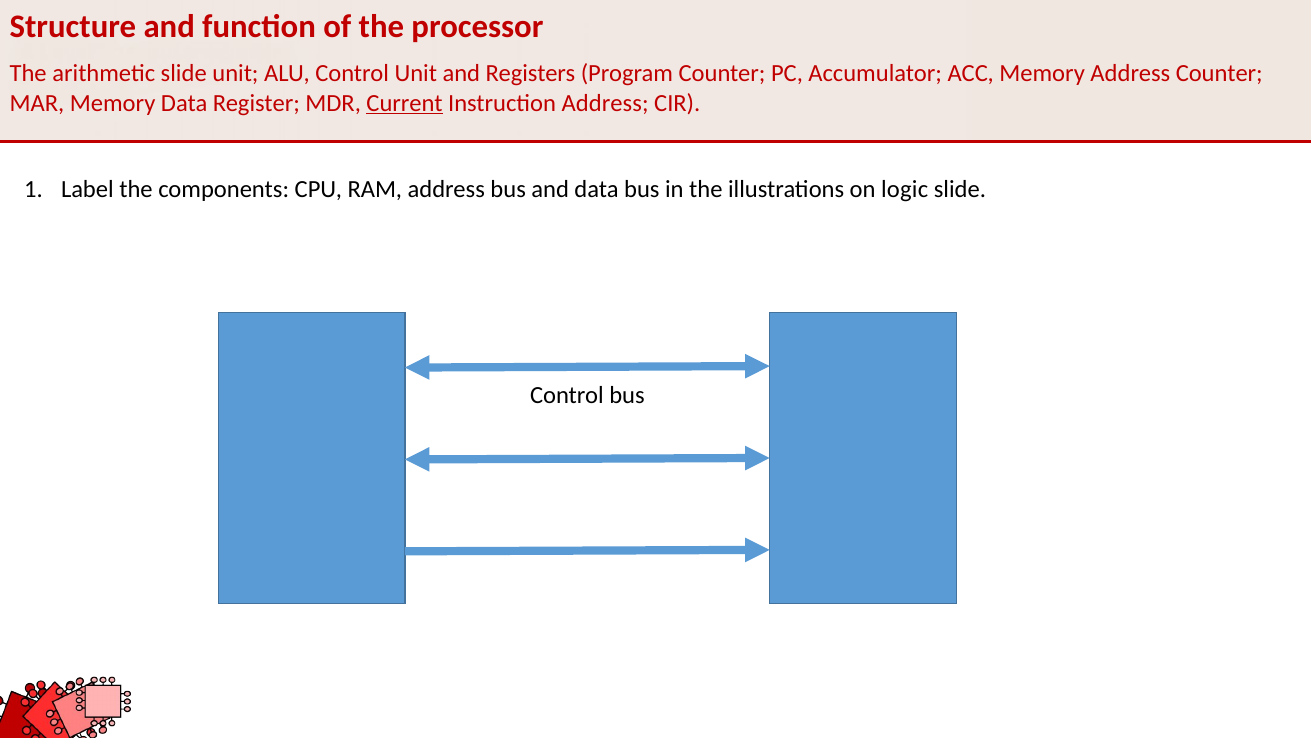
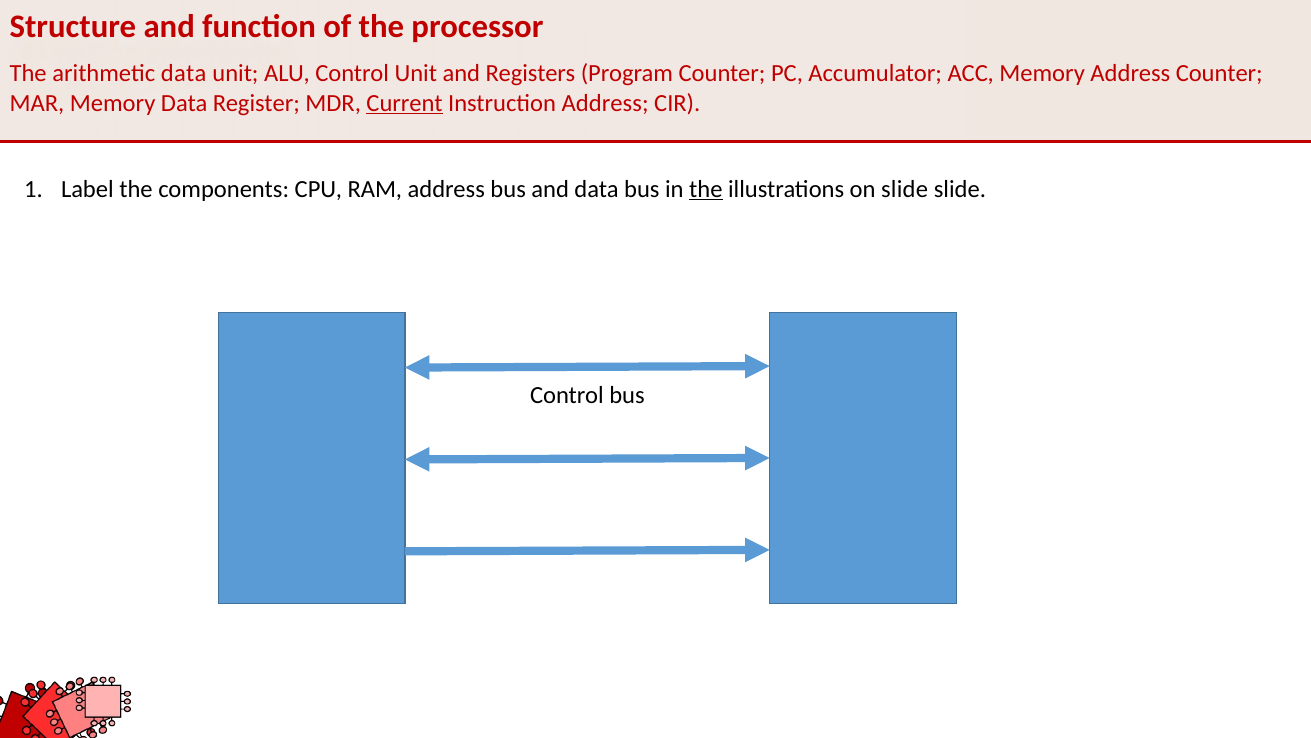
arithmetic slide: slide -> data
the at (706, 189) underline: none -> present
on logic: logic -> slide
